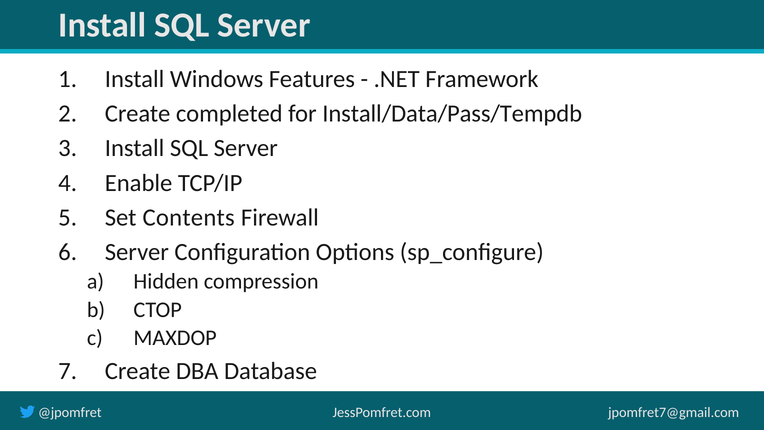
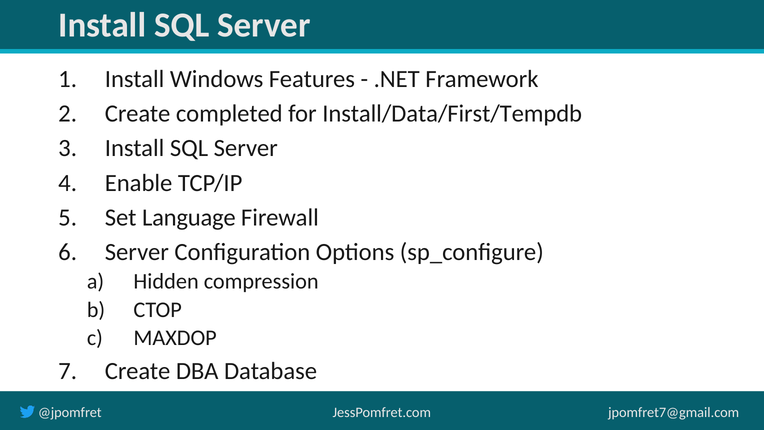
Install/Data/Pass/Tempdb: Install/Data/Pass/Tempdb -> Install/Data/First/Tempdb
Contents: Contents -> Language
